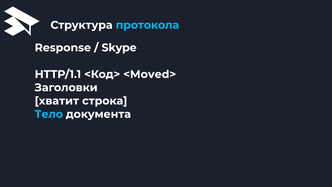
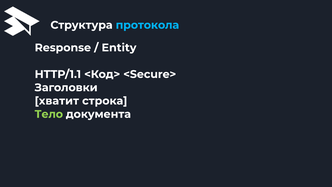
Skype: Skype -> Entity
<Moved>: <Moved> -> <Secure>
Тело colour: light blue -> light green
